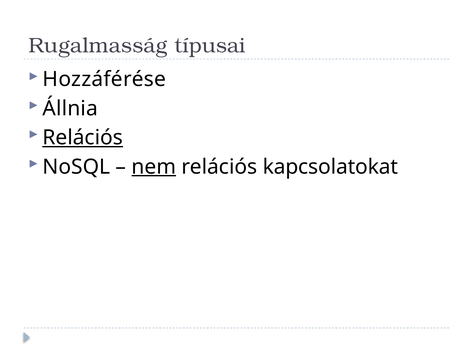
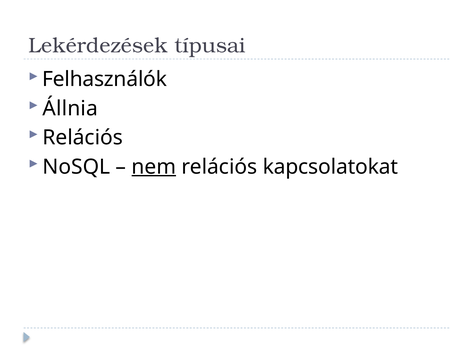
Rugalmasság: Rugalmasság -> Lekérdezések
Hozzáférése: Hozzáférése -> Felhasználók
Relációs at (83, 138) underline: present -> none
